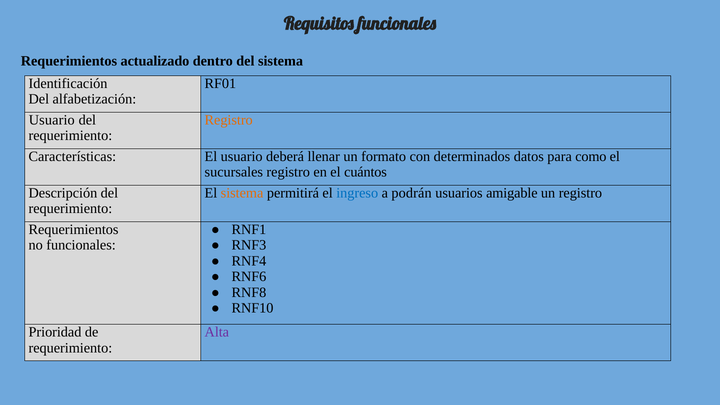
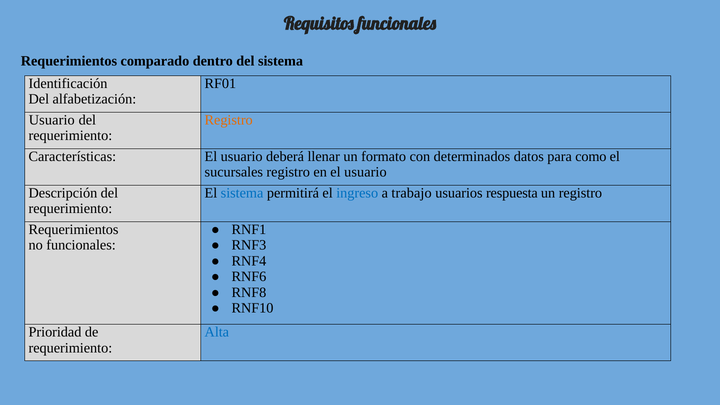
actualizado: actualizado -> comparado
en el cuántos: cuántos -> usuario
sistema at (242, 193) colour: orange -> blue
podrán: podrán -> trabajo
amigable: amigable -> respuesta
Alta colour: purple -> blue
